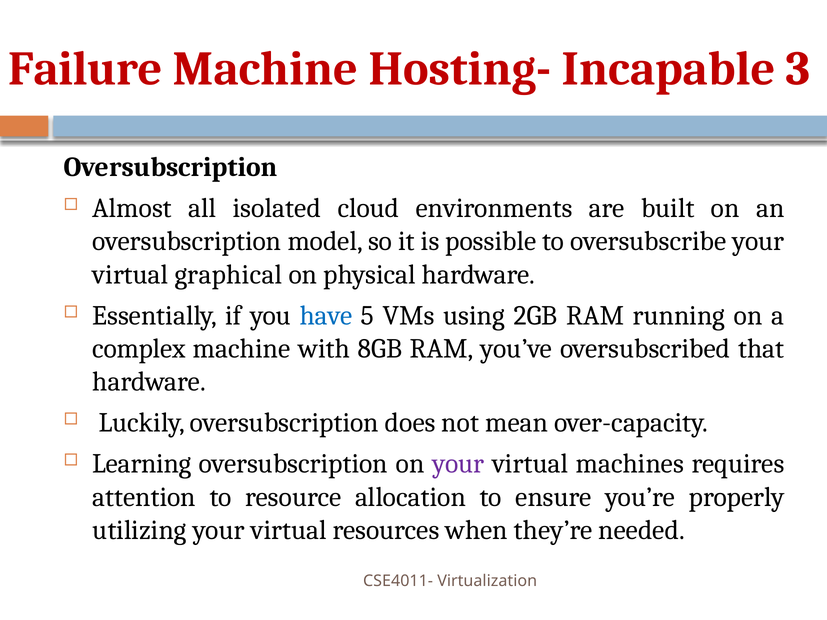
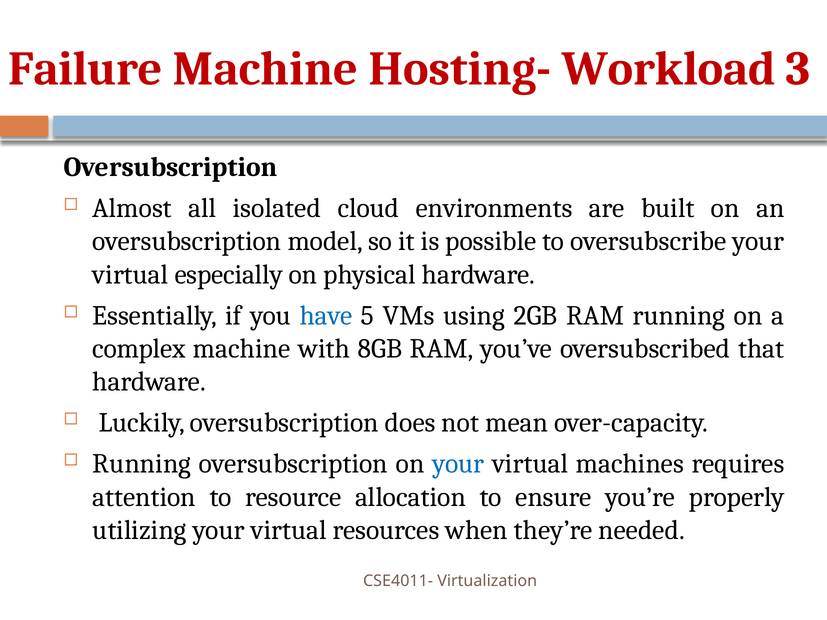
Incapable: Incapable -> Workload
graphical: graphical -> especially
Learning at (142, 464): Learning -> Running
your at (458, 464) colour: purple -> blue
